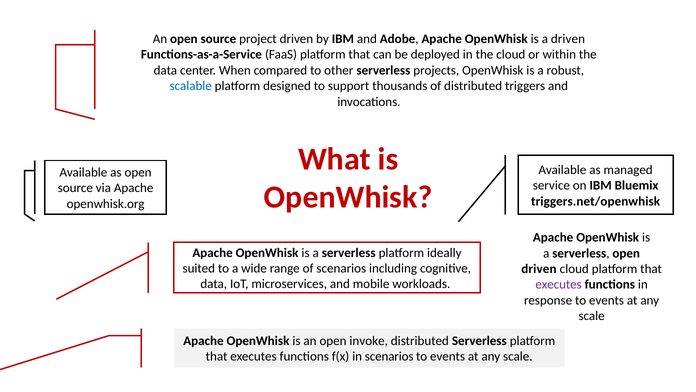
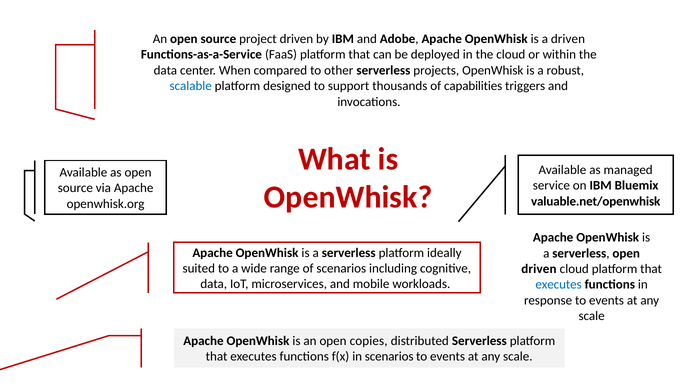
of distributed: distributed -> capabilities
triggers.net/openwhisk: triggers.net/openwhisk -> valuable.net/openwhisk
executes at (559, 284) colour: purple -> blue
invoke: invoke -> copies
